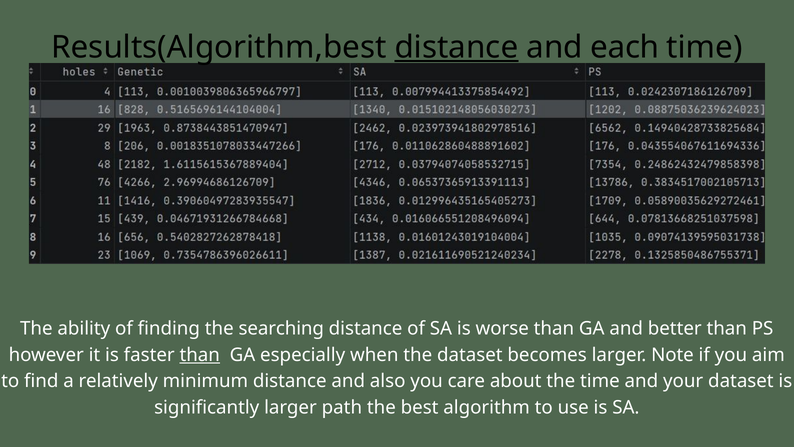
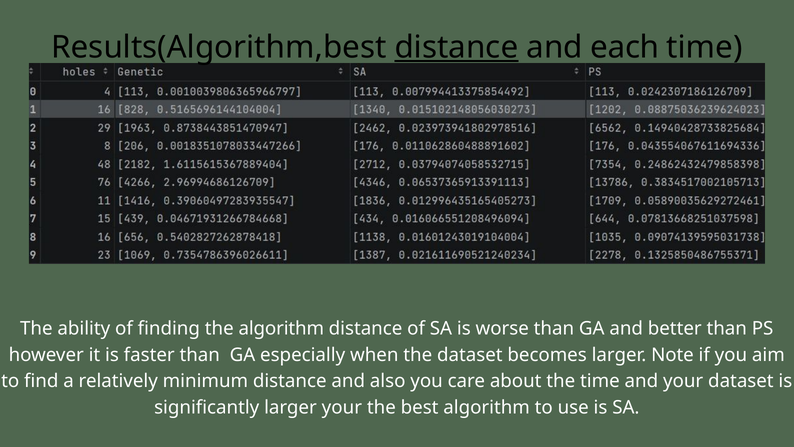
the searching: searching -> algorithm
than at (200, 355) underline: present -> none
larger path: path -> your
